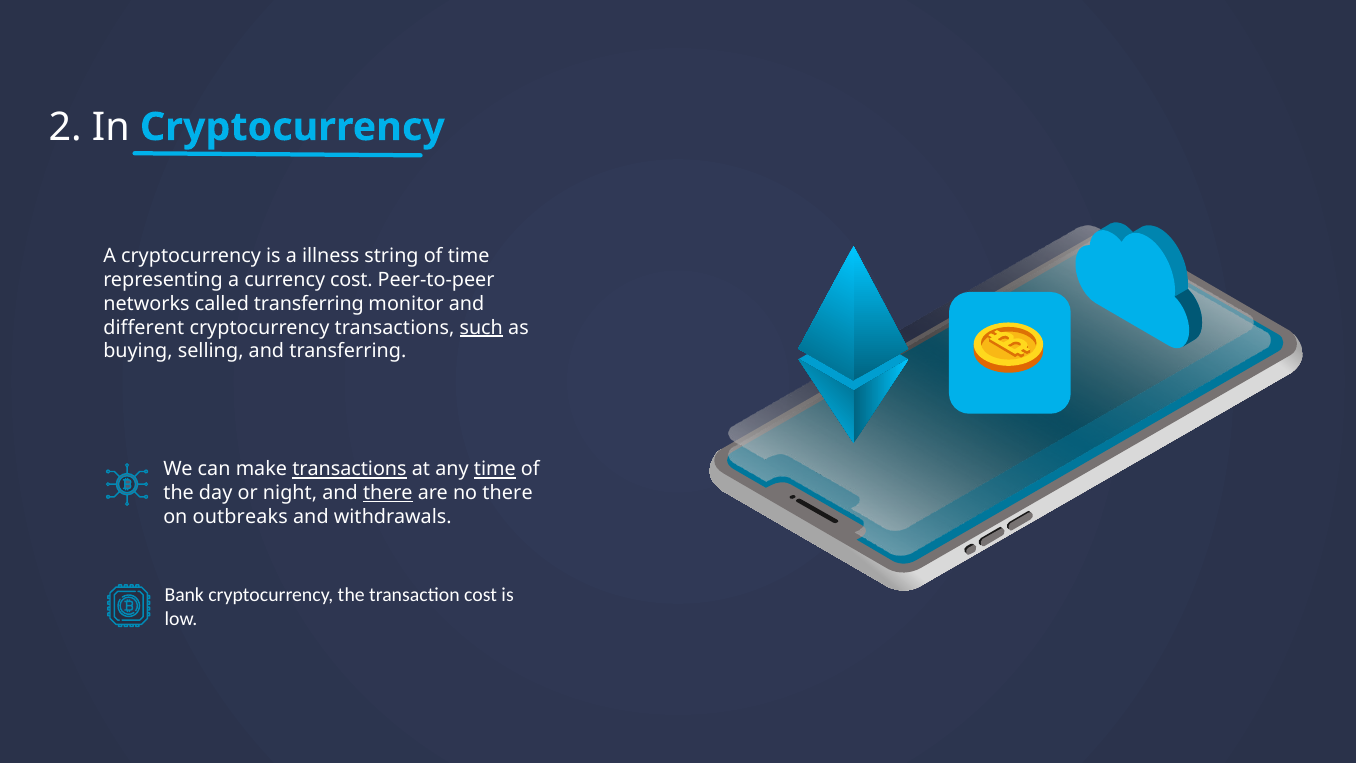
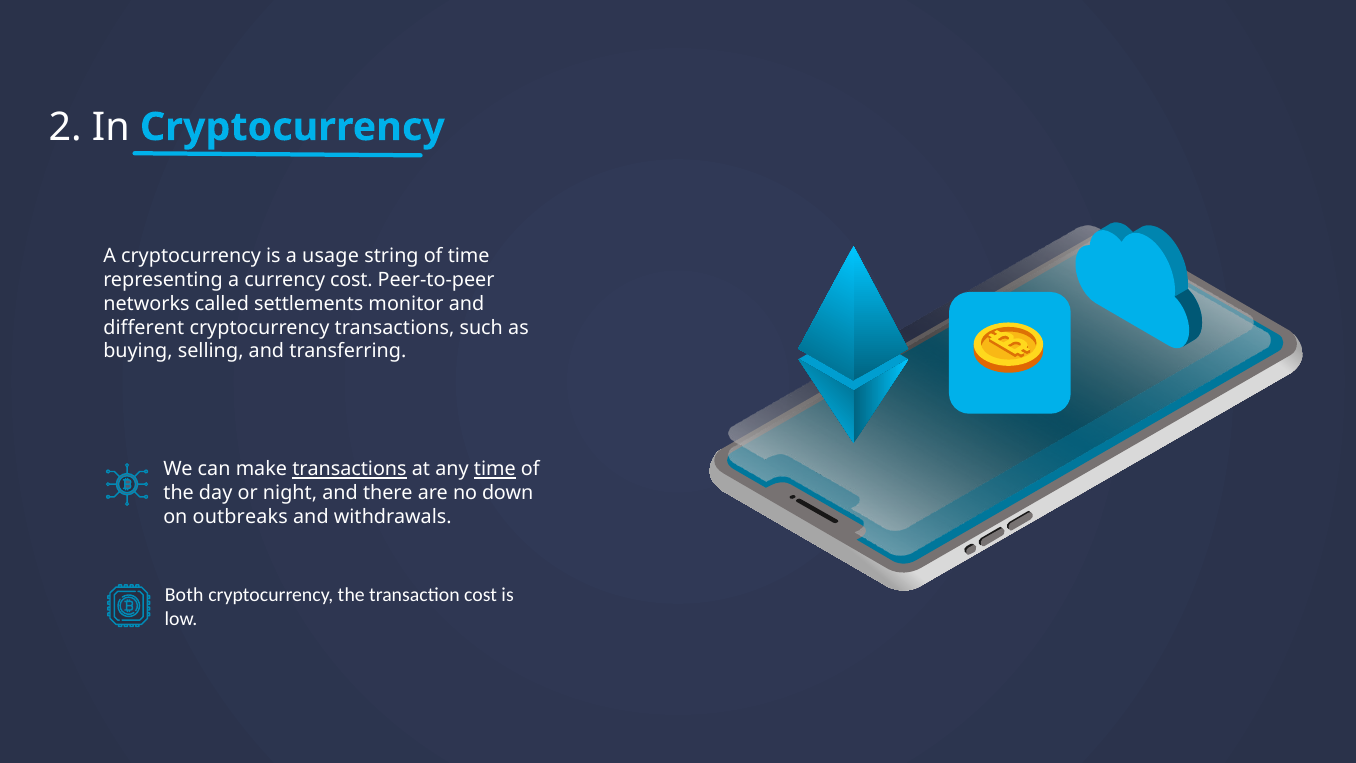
illness: illness -> usage
called transferring: transferring -> settlements
such underline: present -> none
there at (388, 493) underline: present -> none
no there: there -> down
Bank: Bank -> Both
